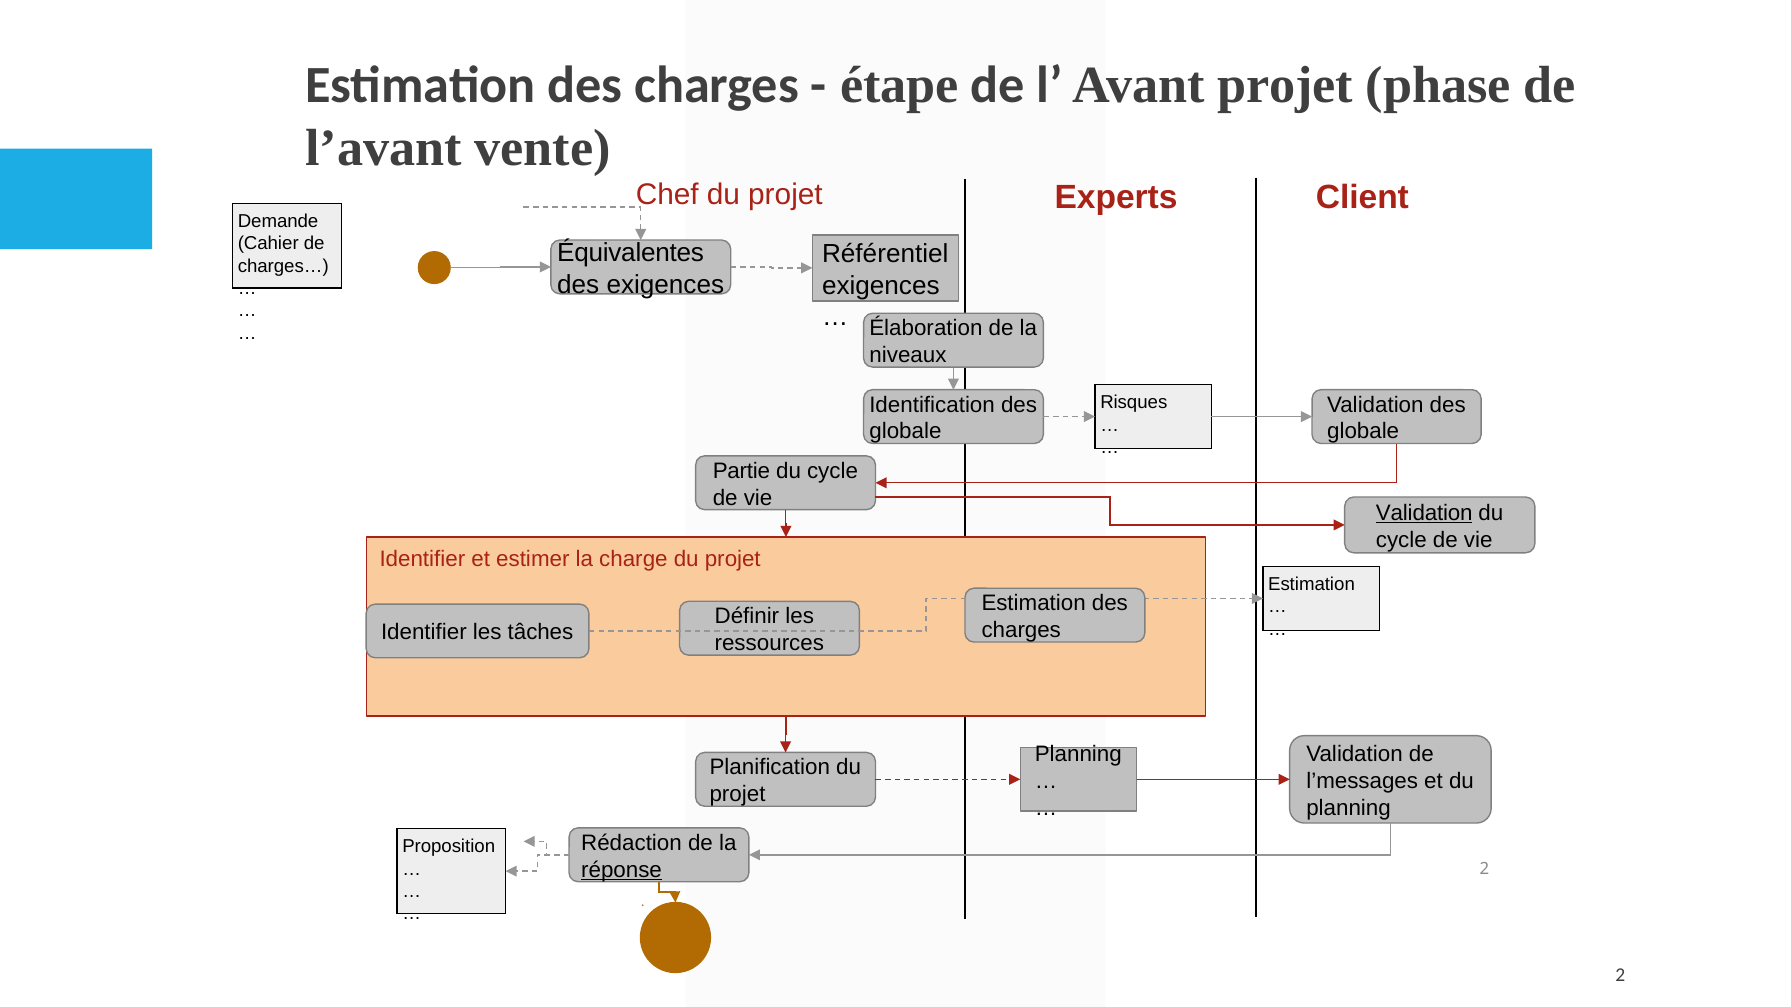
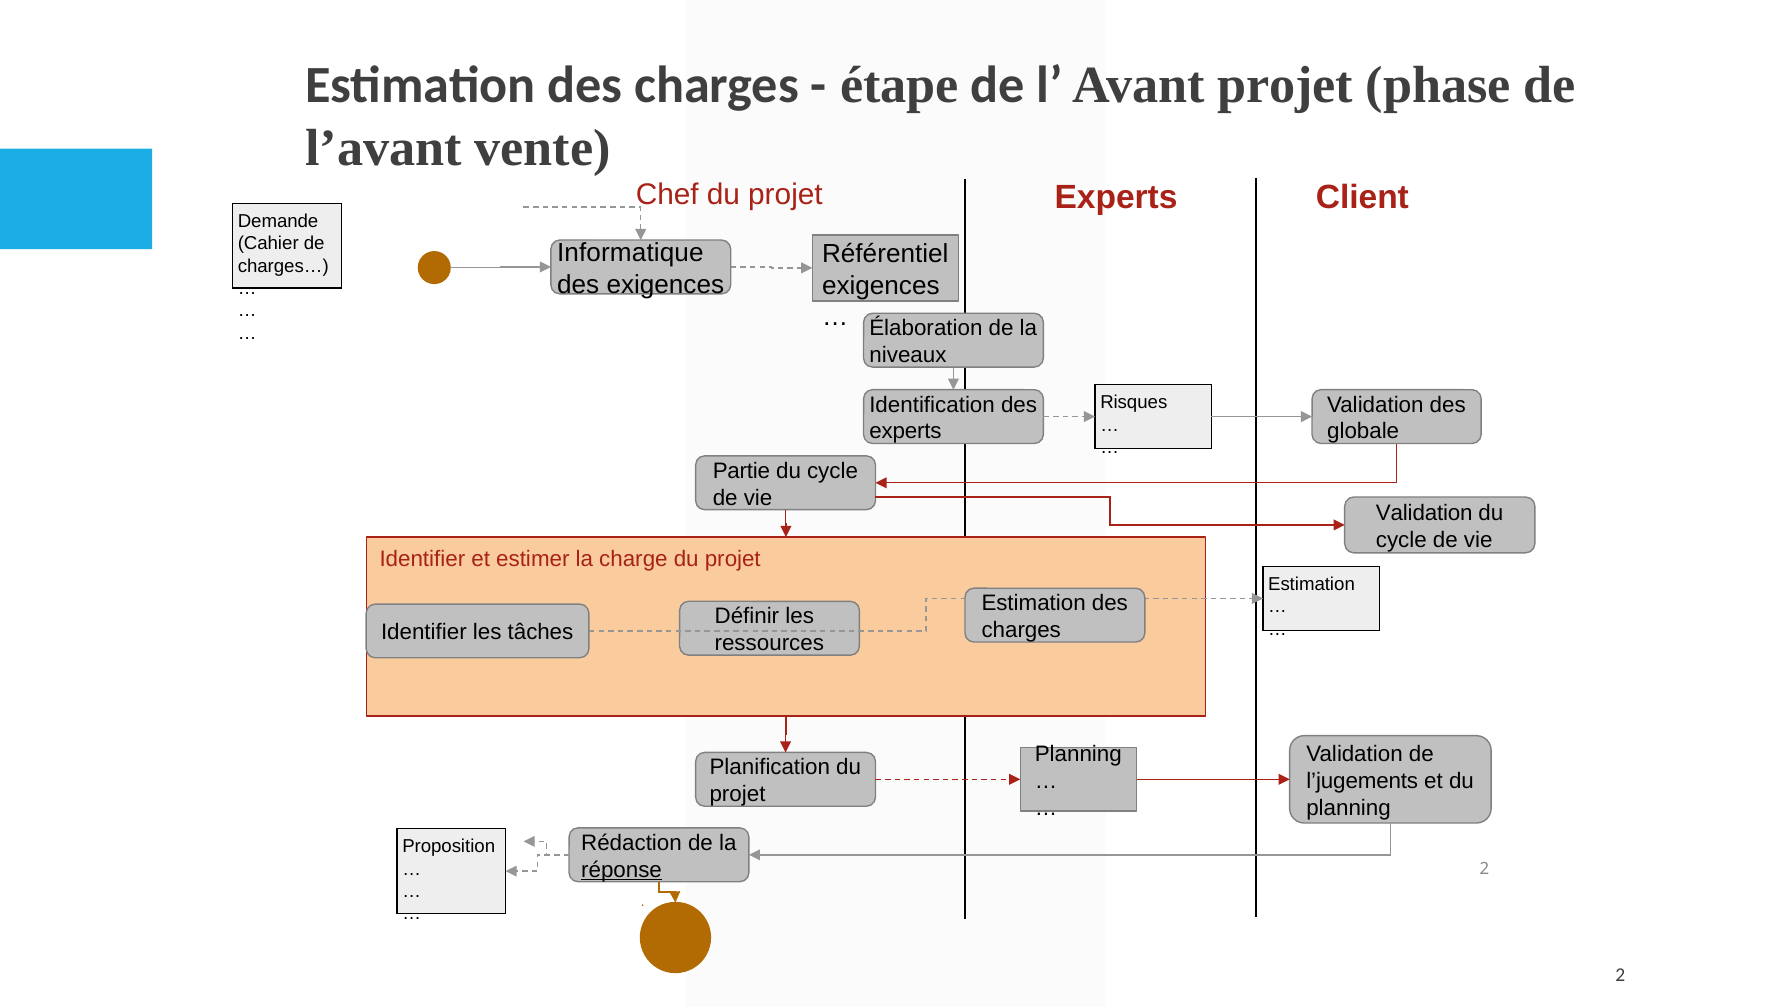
Équivalentes: Équivalentes -> Informatique
globale at (905, 432): globale -> experts
Validation at (1424, 513) underline: present -> none
l’messages: l’messages -> l’jugements
